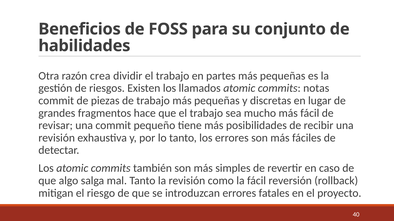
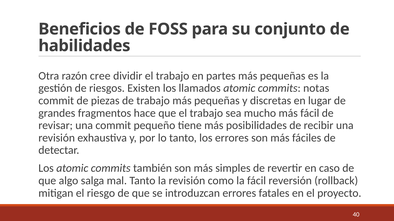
crea: crea -> cree
